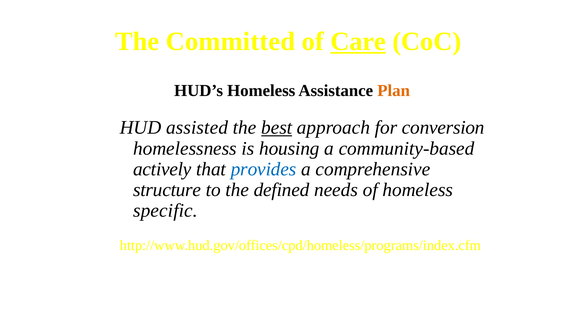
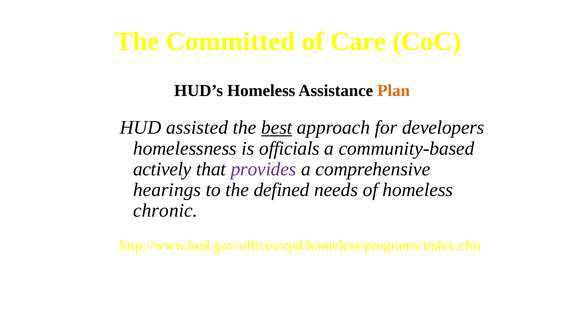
Care underline: present -> none
conversion: conversion -> developers
housing: housing -> officials
provides colour: blue -> purple
structure: structure -> hearings
specific: specific -> chronic
